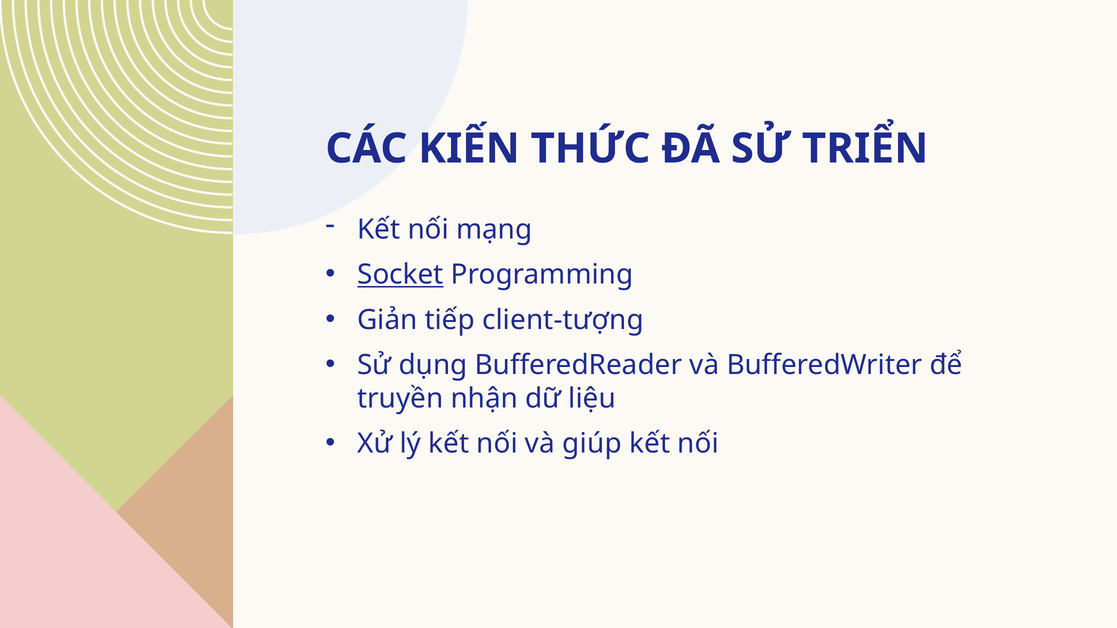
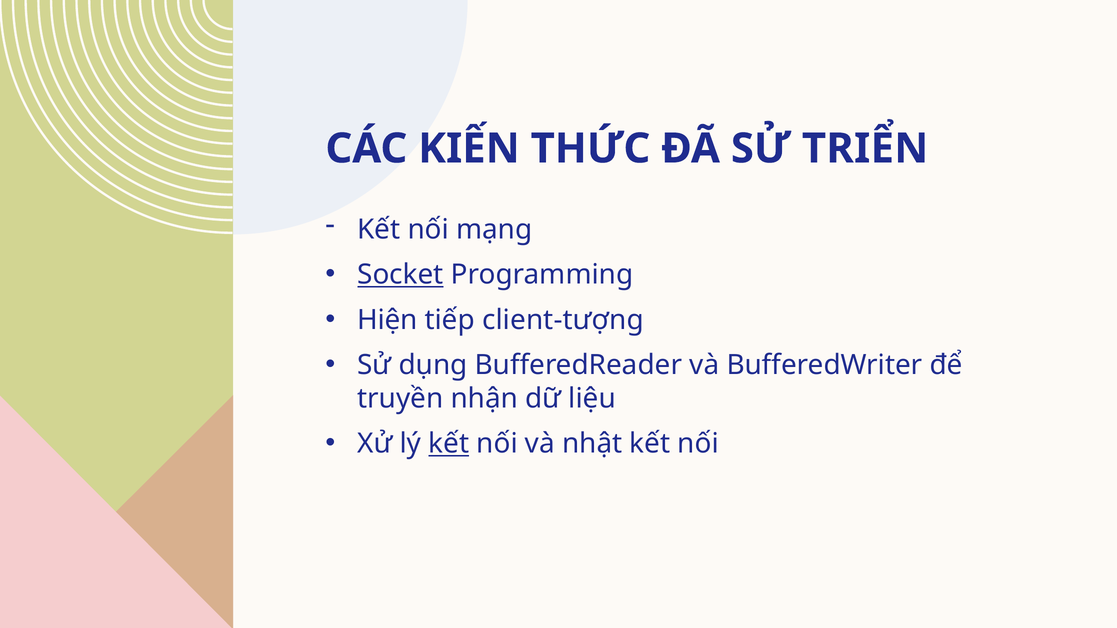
Giản: Giản -> Hiện
kết at (449, 444) underline: none -> present
giúp: giúp -> nhật
